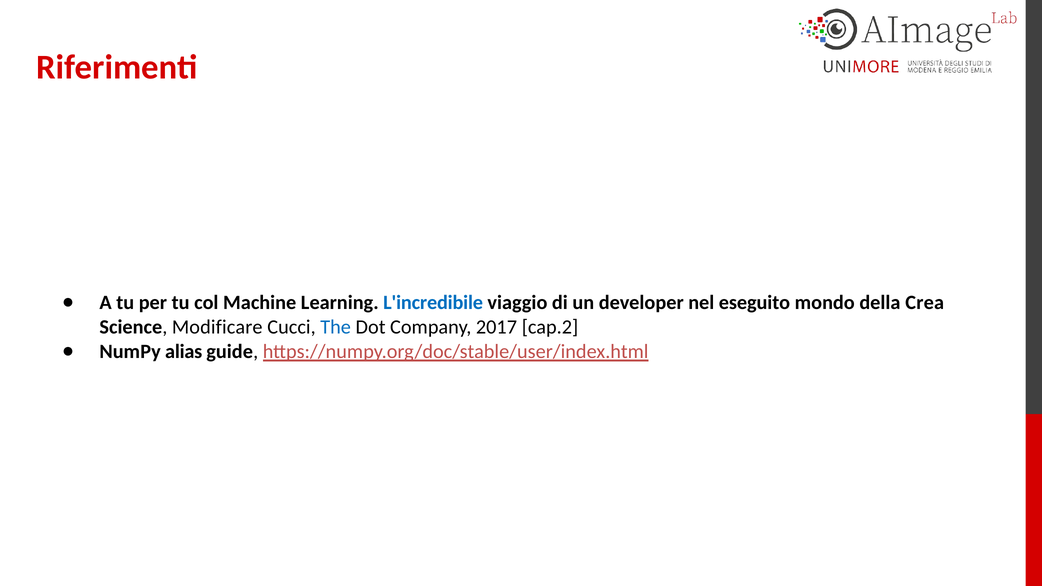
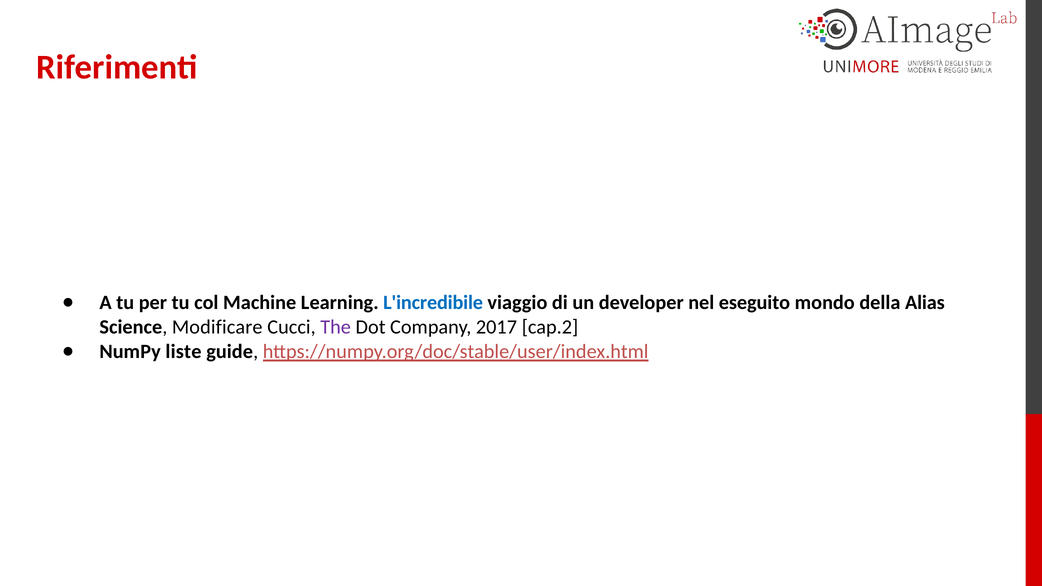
Crea: Crea -> Alias
The colour: blue -> purple
alias: alias -> liste
